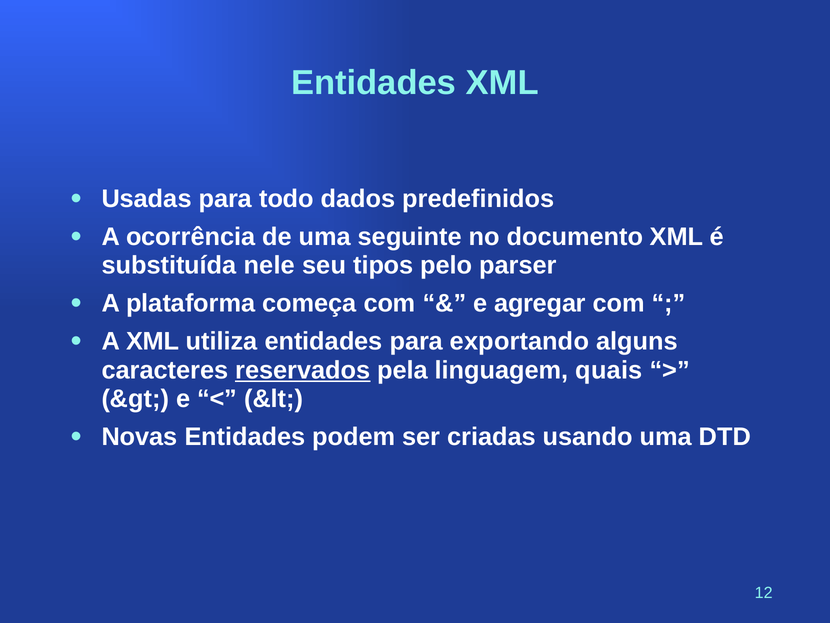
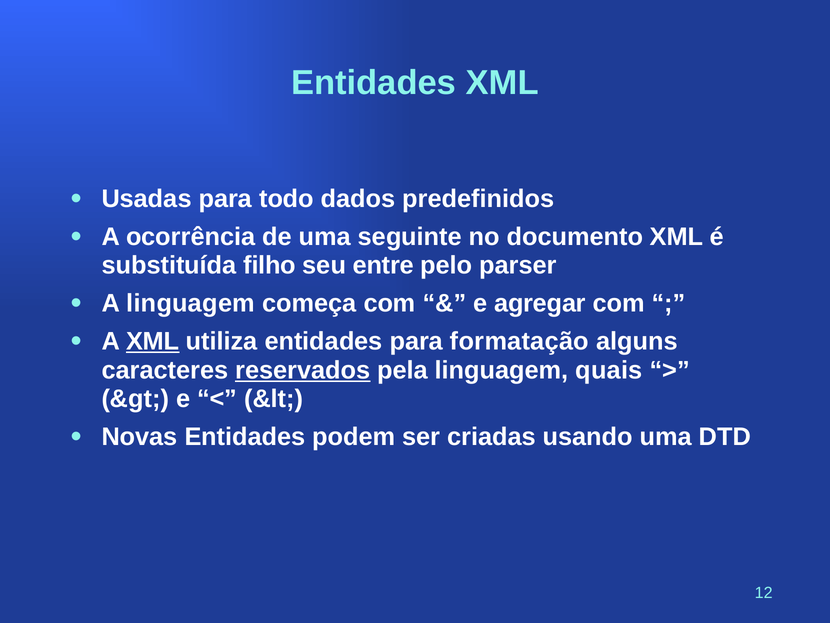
nele: nele -> filho
tipos: tipos -> entre
A plataforma: plataforma -> linguagem
XML at (153, 341) underline: none -> present
exportando: exportando -> formatação
